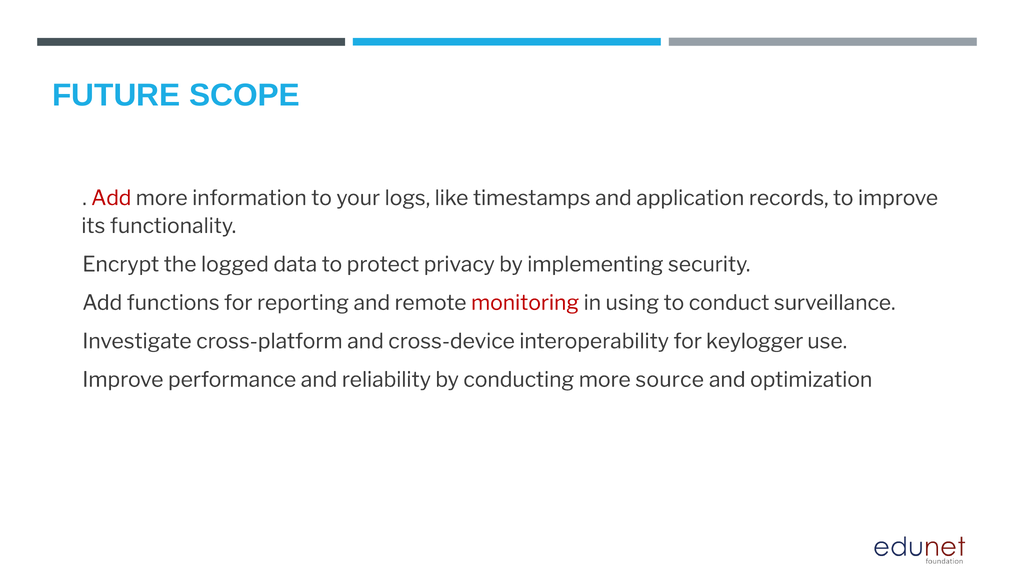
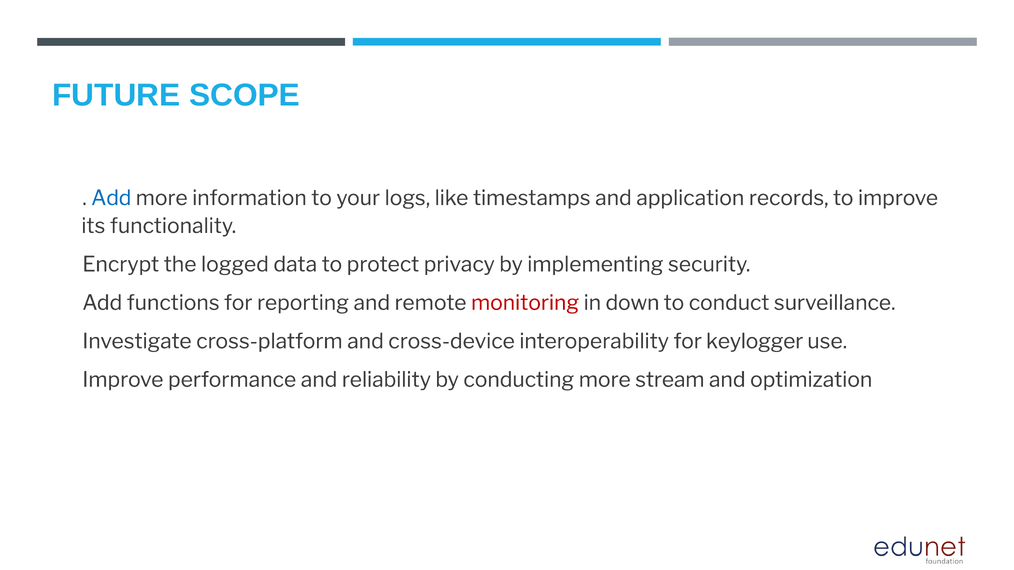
Add colour: red -> blue
using: using -> down
source: source -> stream
